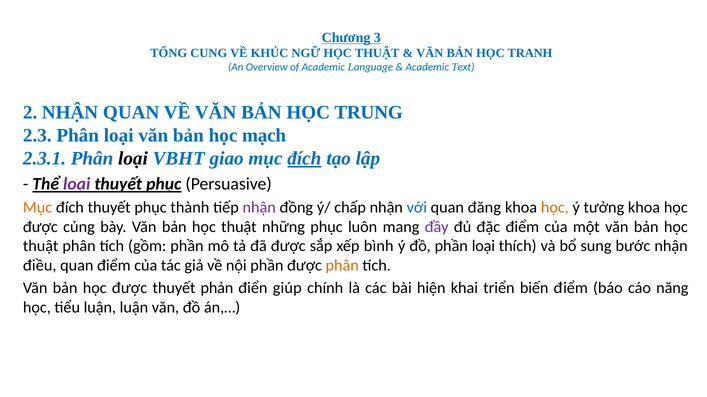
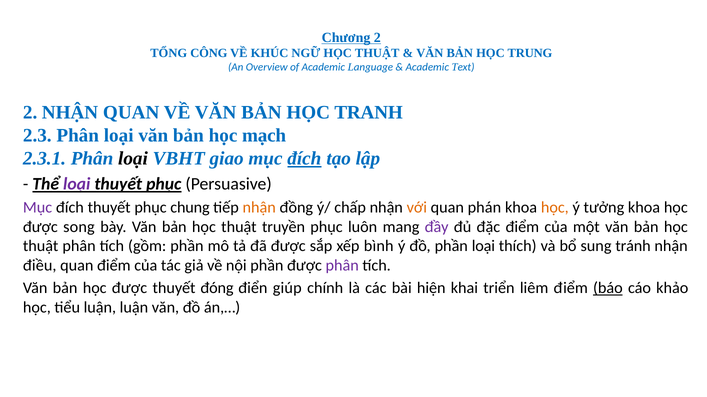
Chương 3: 3 -> 2
CUNG: CUNG -> CÔNG
TRANH: TRANH -> TRUNG
TRUNG: TRUNG -> TRANH
Mục at (38, 208) colour: orange -> purple
thành: thành -> chung
nhận at (259, 208) colour: purple -> orange
với colour: blue -> orange
đăng: đăng -> phán
củng: củng -> song
những: những -> truyền
bước: bước -> tránh
phân at (342, 266) colour: orange -> purple
phản: phản -> đóng
biến: biến -> liêm
báo underline: none -> present
năng: năng -> khảo
